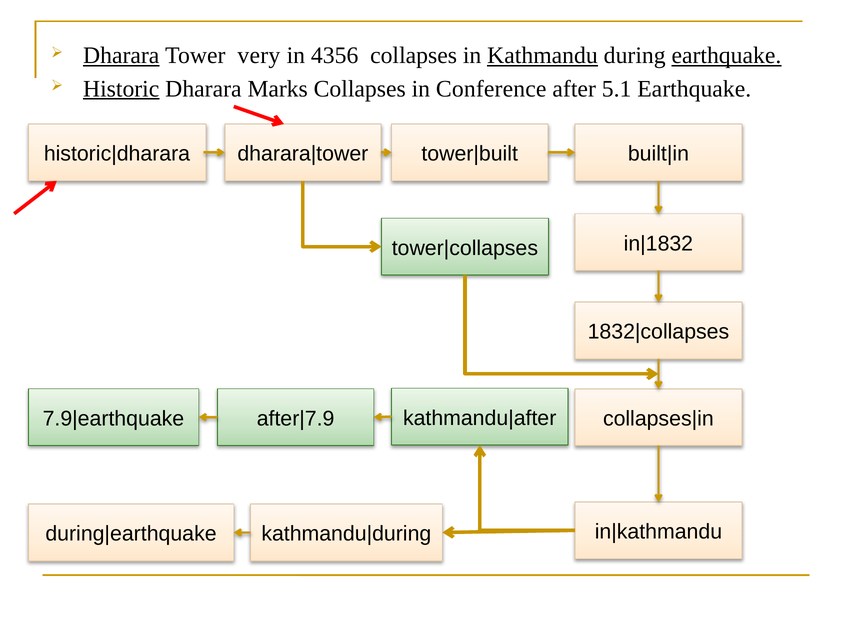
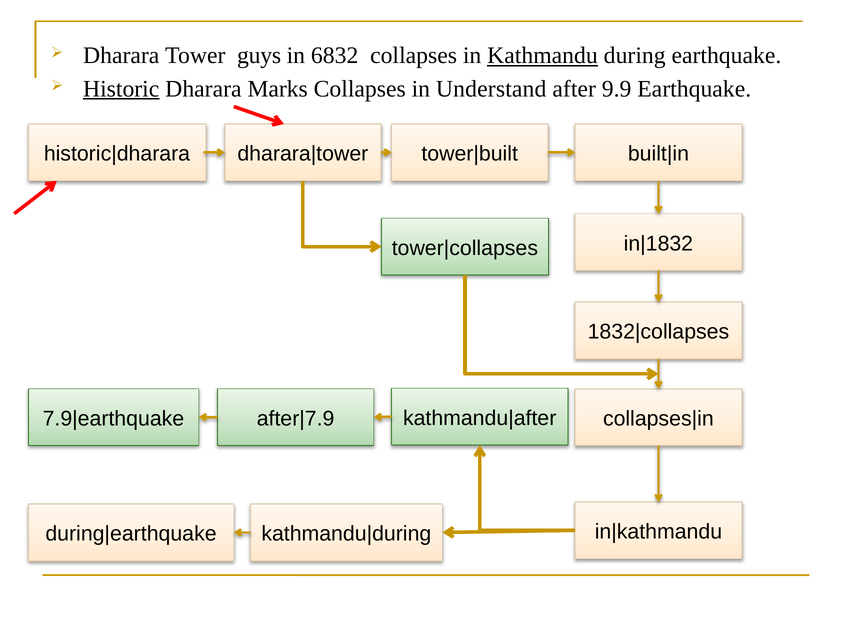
Dharara at (121, 56) underline: present -> none
very: very -> guys
4356: 4356 -> 6832
earthquake at (726, 56) underline: present -> none
Conference: Conference -> Understand
5.1: 5.1 -> 9.9
